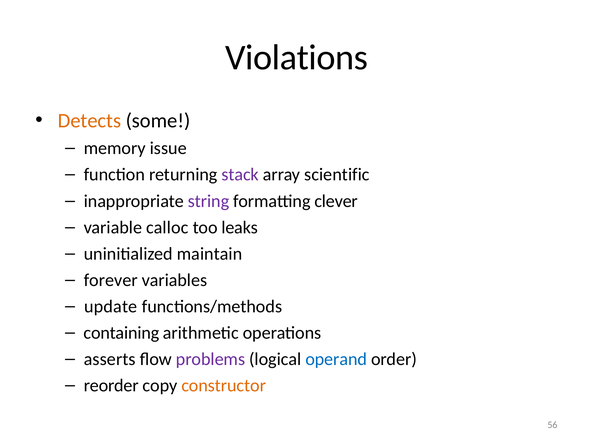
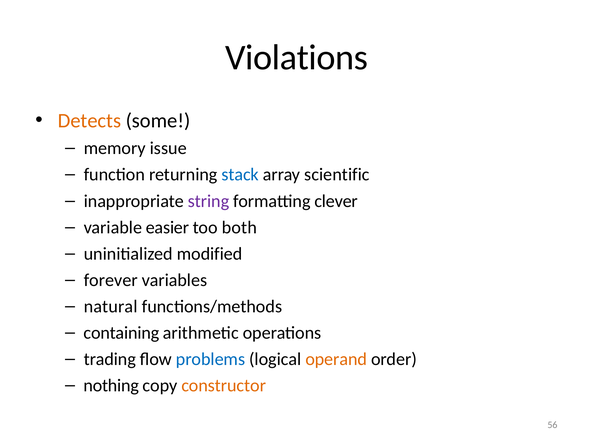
stack colour: purple -> blue
calloc: calloc -> easier
leaks: leaks -> both
maintain: maintain -> modified
update: update -> natural
asserts: asserts -> trading
problems colour: purple -> blue
operand colour: blue -> orange
reorder: reorder -> nothing
